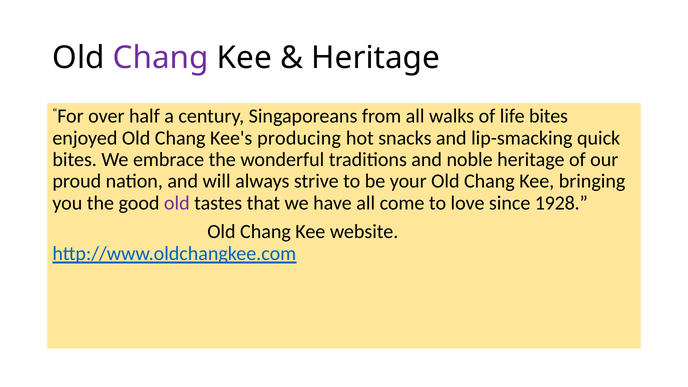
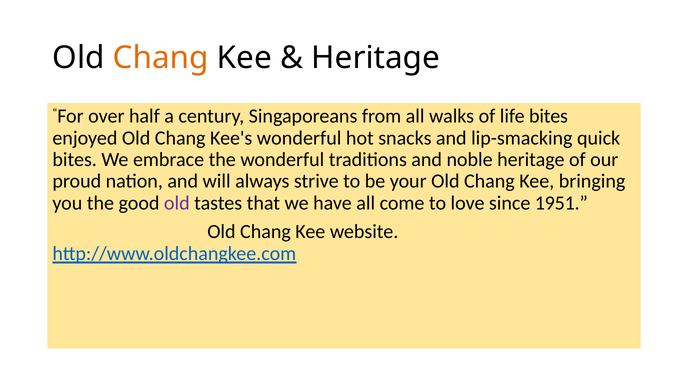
Chang at (161, 58) colour: purple -> orange
Kee's producing: producing -> wonderful
1928: 1928 -> 1951
